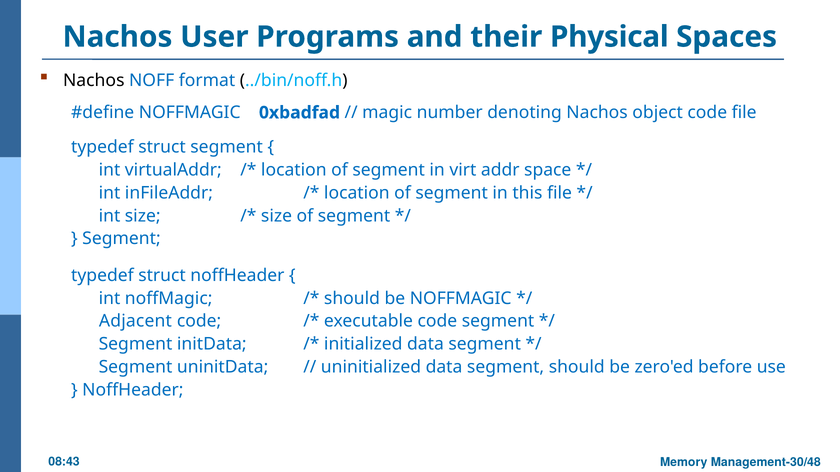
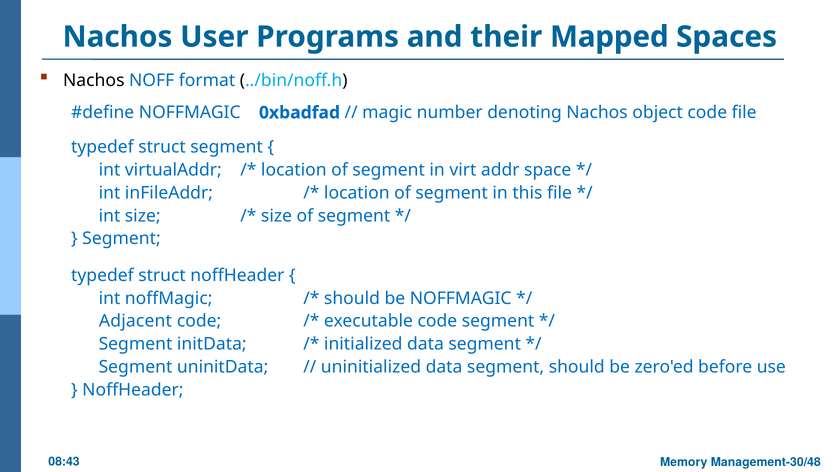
Physical: Physical -> Mapped
